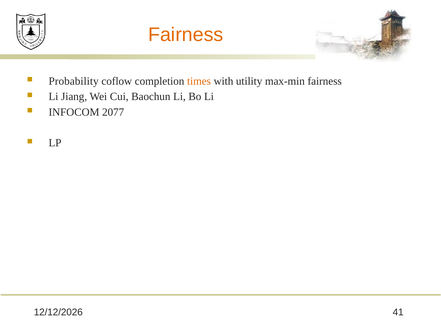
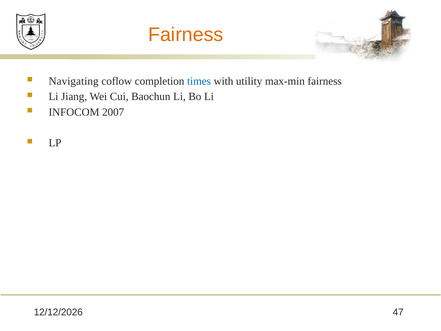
Probability: Probability -> Navigating
times colour: orange -> blue
2077: 2077 -> 2007
41: 41 -> 47
